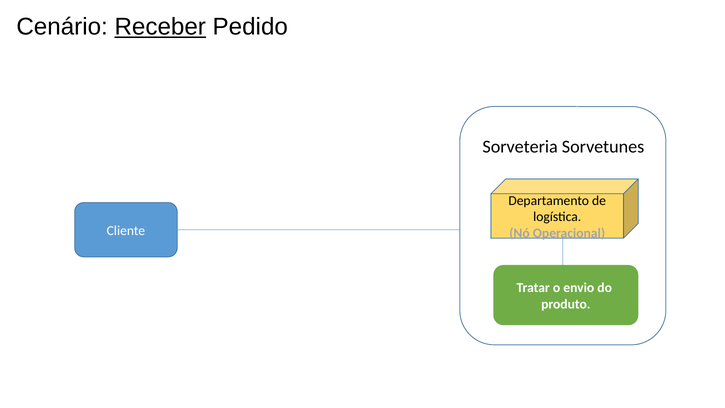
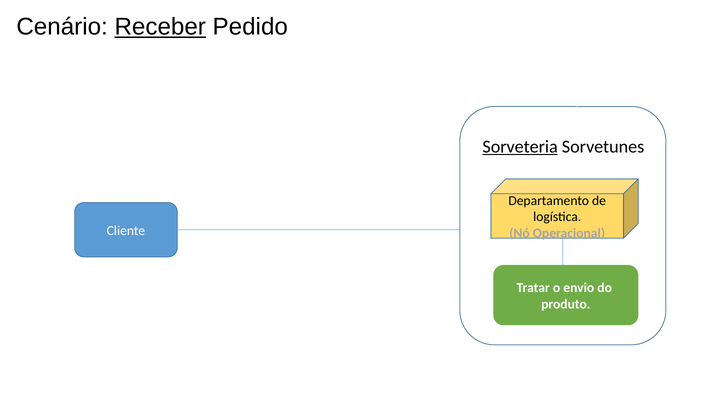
Sorveteria underline: none -> present
